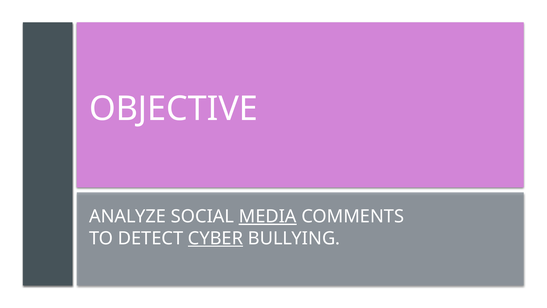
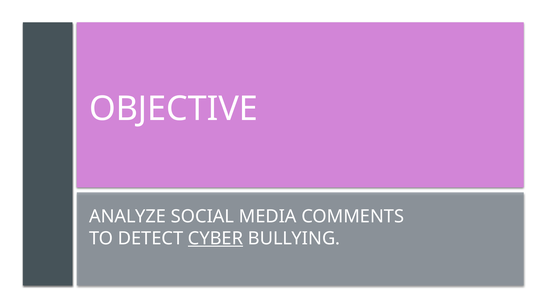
MEDIA underline: present -> none
